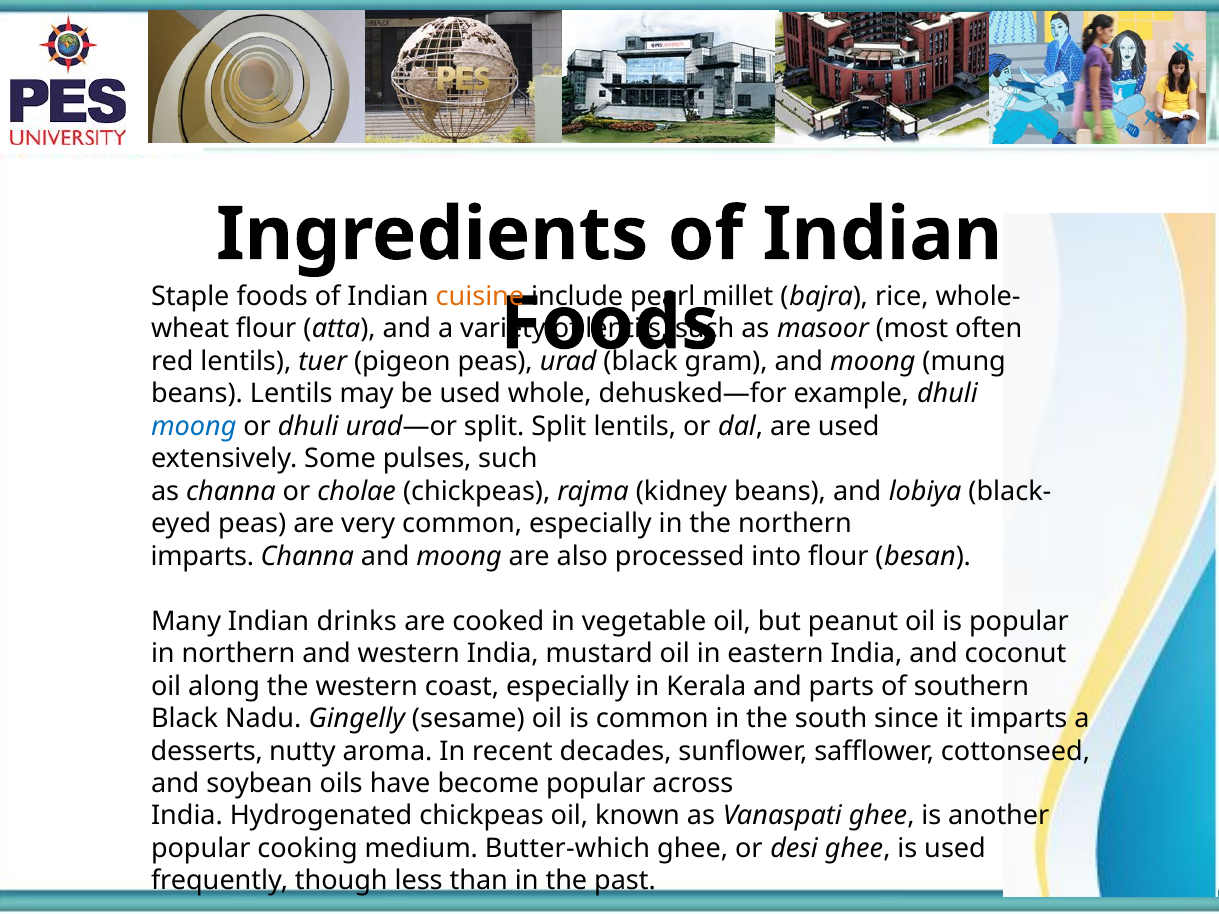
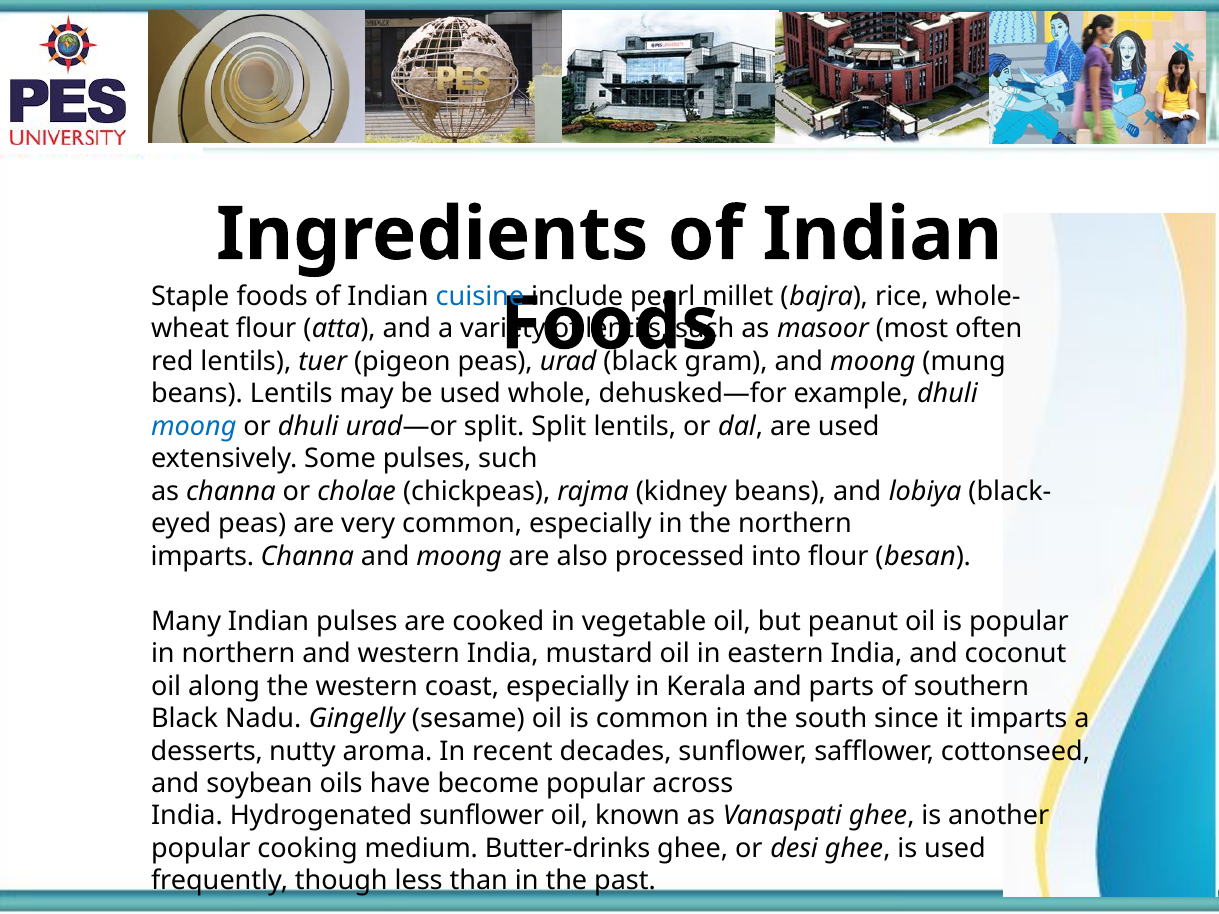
cuisine colour: orange -> blue
Indian drinks: drinks -> pulses
Hydrogenated chickpeas: chickpeas -> sunflower
Butter-which: Butter-which -> Butter-drinks
